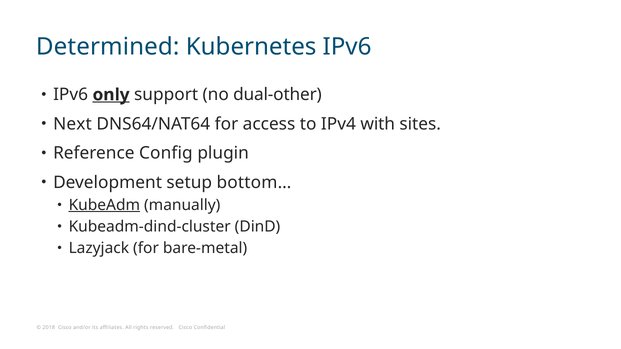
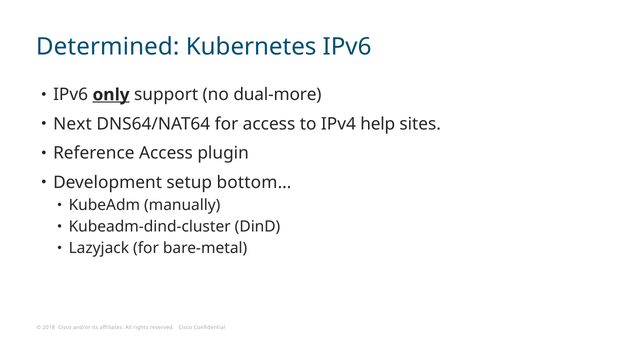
dual-other: dual-other -> dual-more
with: with -> help
Reference Config: Config -> Access
KubeAdm underline: present -> none
